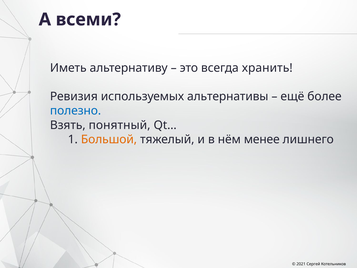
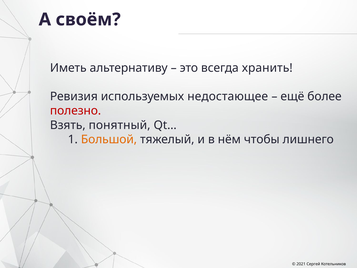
всеми: всеми -> своём
альтернативы: альтернативы -> недостающее
полезно colour: blue -> red
менее: менее -> чтобы
